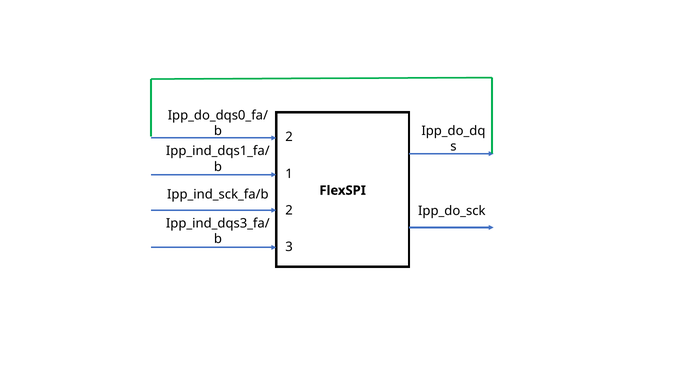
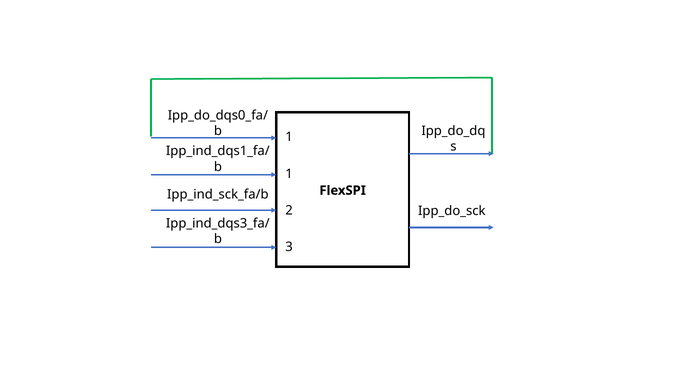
2 at (289, 137): 2 -> 1
